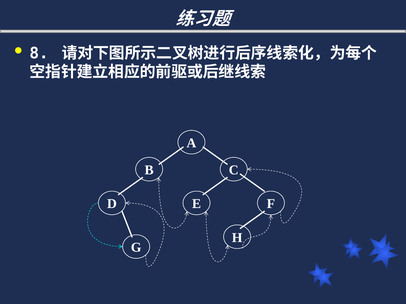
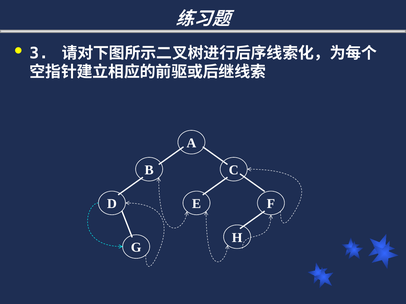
8: 8 -> 3
